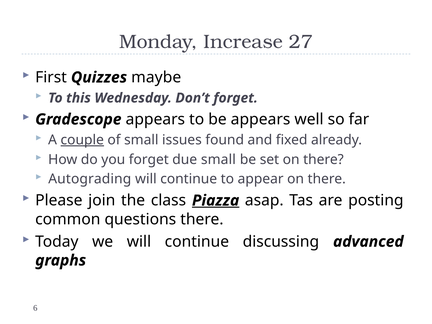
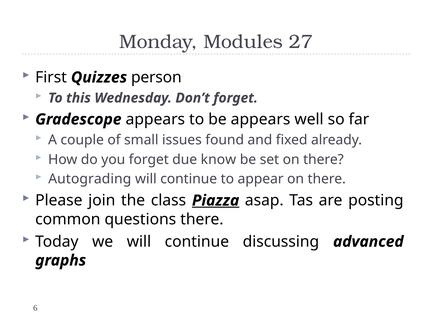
Increase: Increase -> Modules
maybe: maybe -> person
couple underline: present -> none
due small: small -> know
